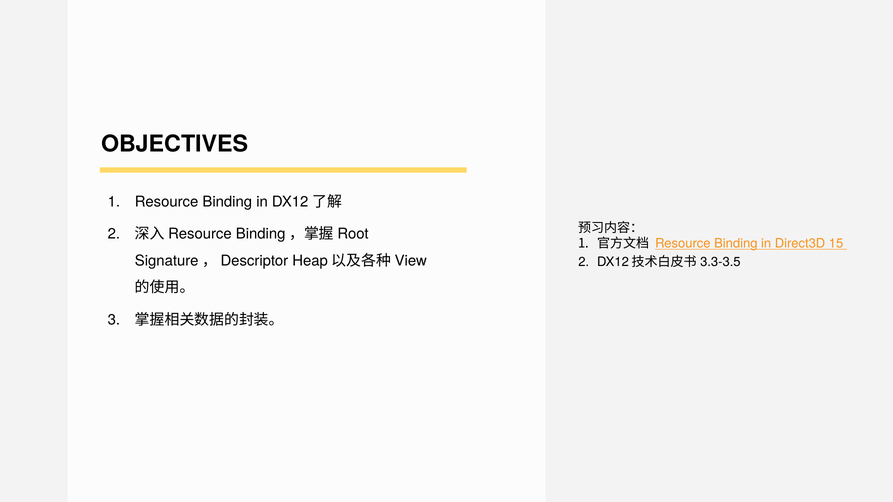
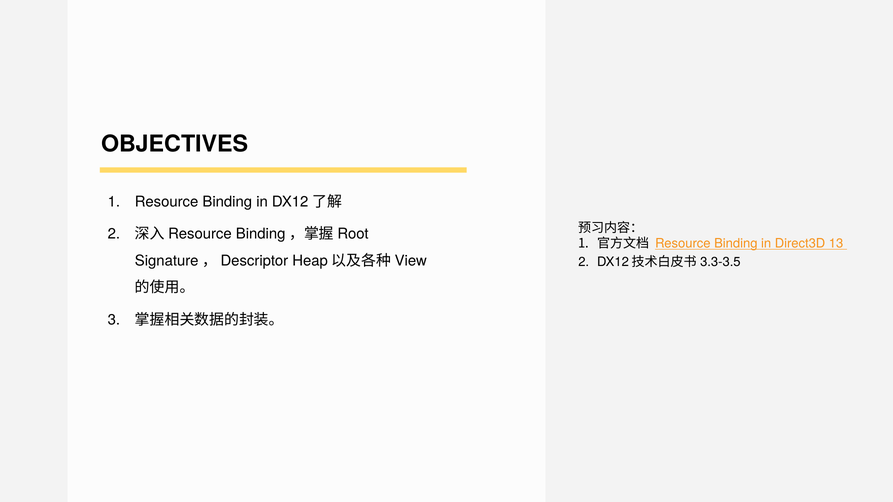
15: 15 -> 13
